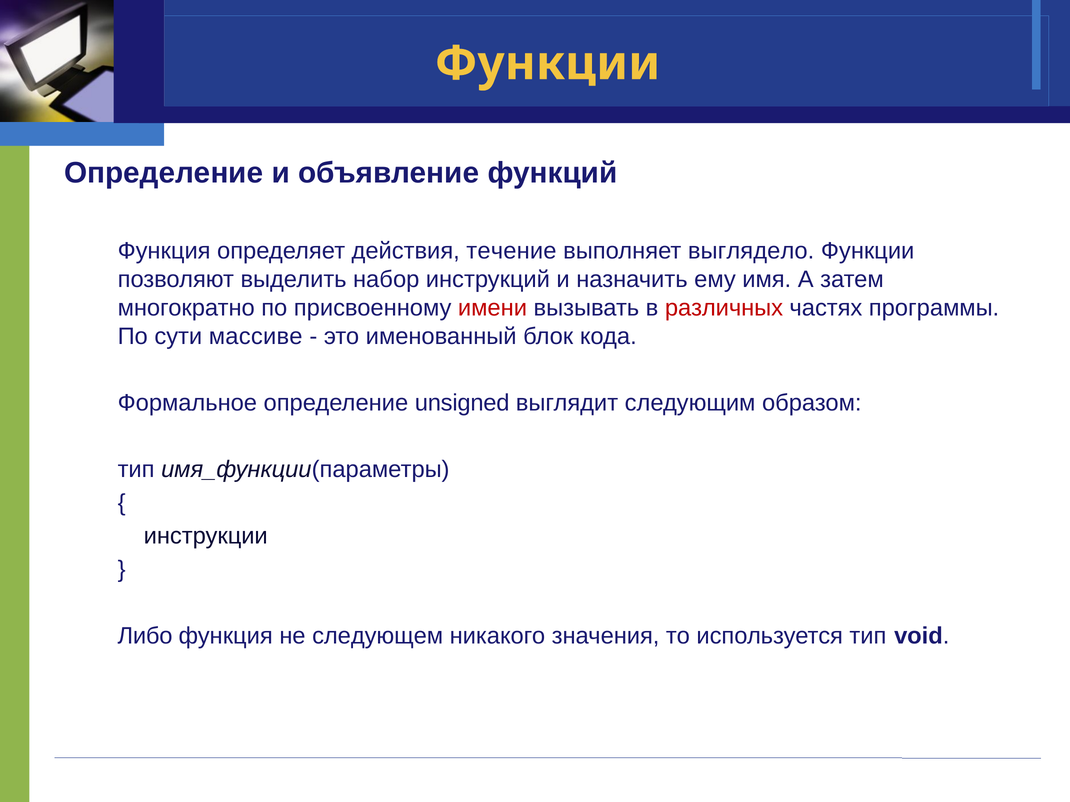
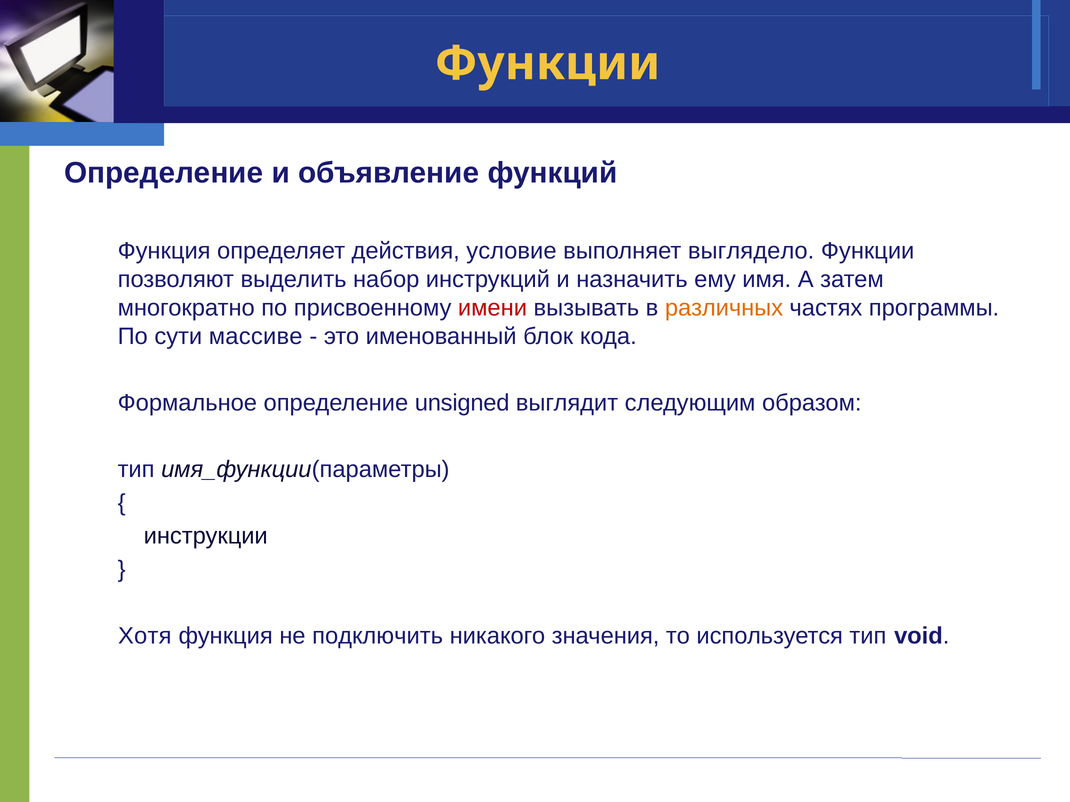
течение: течение -> условие
различных colour: red -> orange
Либо: Либо -> Хотя
следующем: следующем -> подключить
